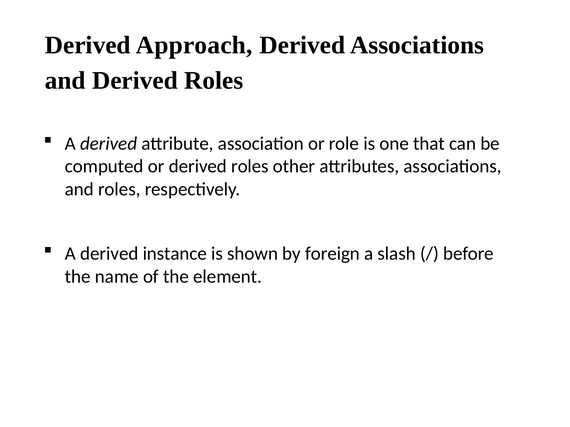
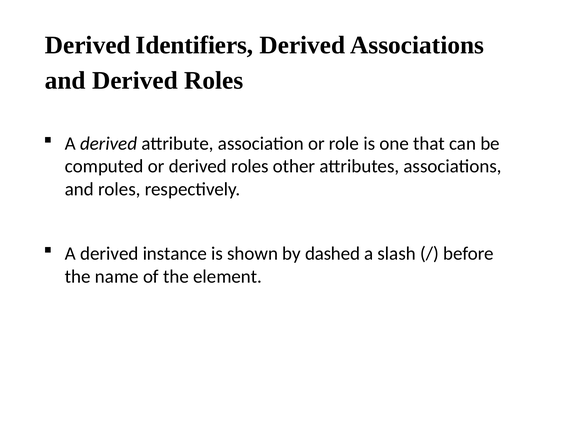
Approach: Approach -> Identifiers
foreign: foreign -> dashed
